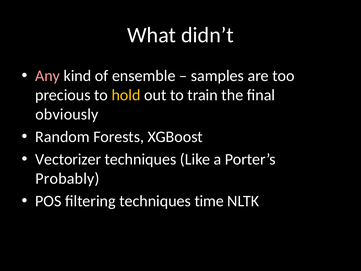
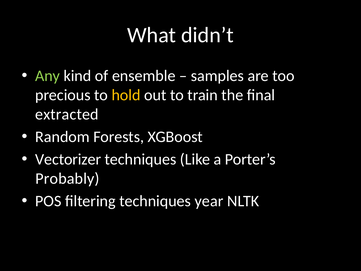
Any colour: pink -> light green
obviously: obviously -> extracted
time: time -> year
